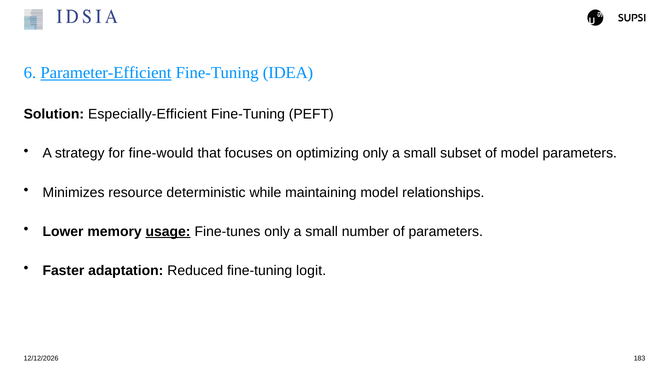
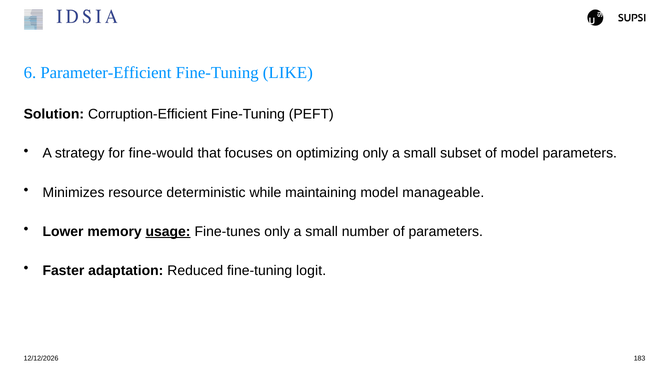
Parameter-Efficient underline: present -> none
IDEA: IDEA -> LIKE
Especially-Efficient: Especially-Efficient -> Corruption-Efficient
relationships: relationships -> manageable
